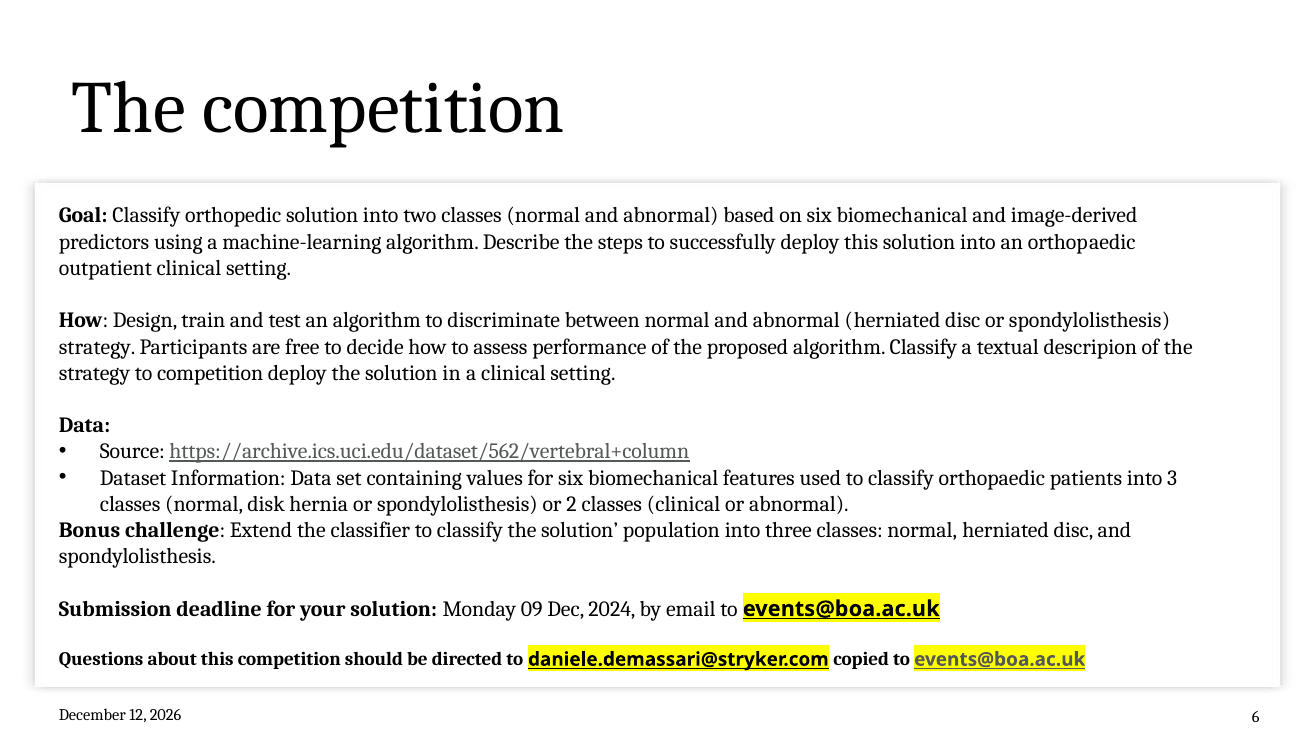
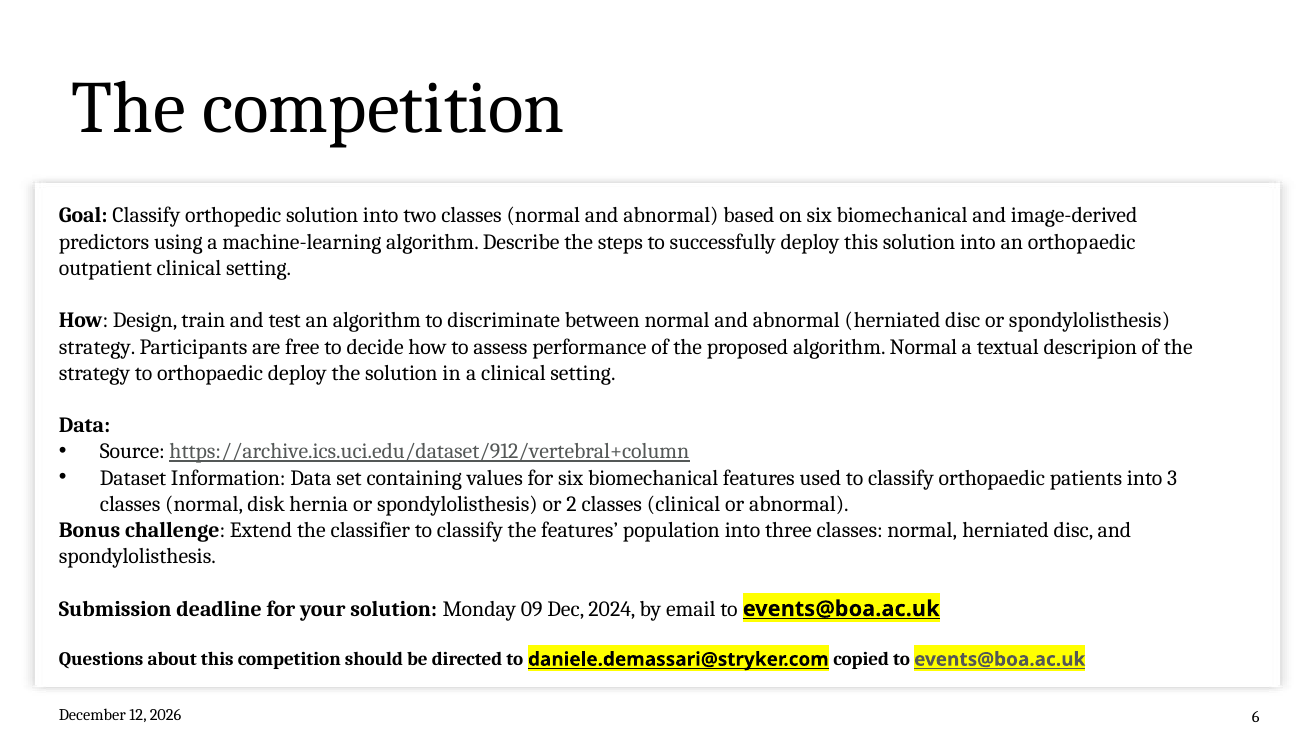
algorithm Classify: Classify -> Normal
to competition: competition -> orthopaedic
https://archive.ics.uci.edu/dataset/562/vertebral+column: https://archive.ics.uci.edu/dataset/562/vertebral+column -> https://archive.ics.uci.edu/dataset/912/vertebral+column
classify the solution: solution -> features
